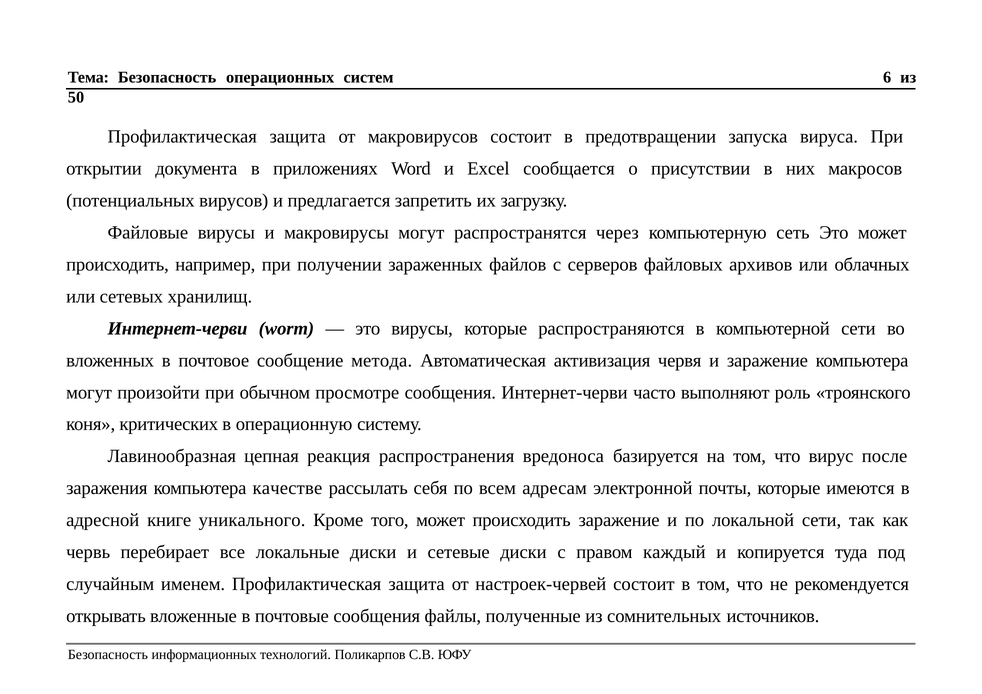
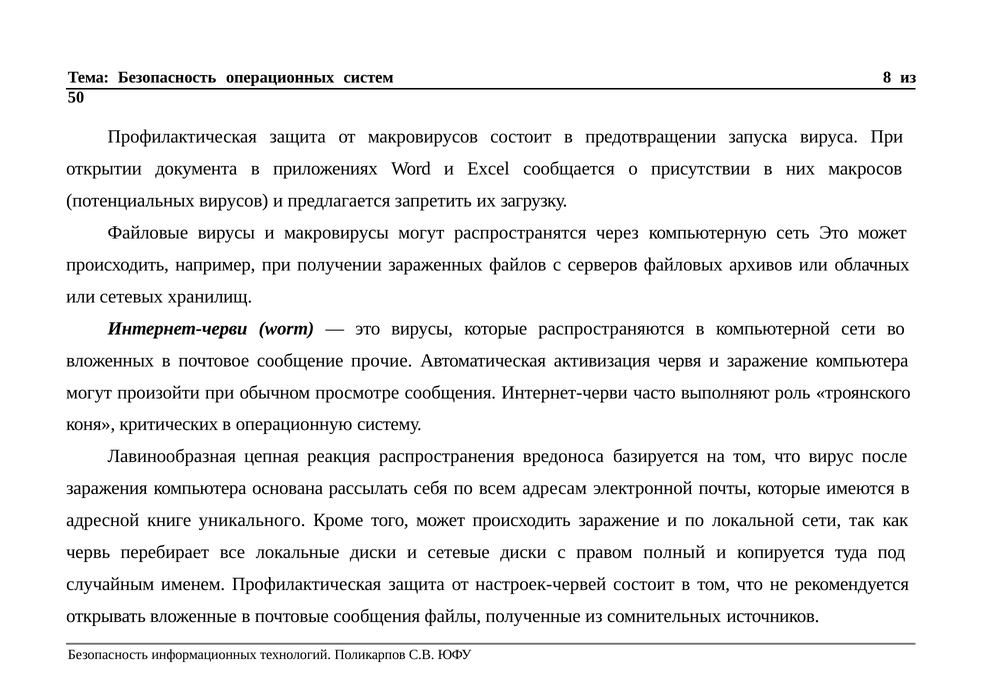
6: 6 -> 8
метода: метода -> прочие
качестве: качестве -> основана
каждый: каждый -> полный
